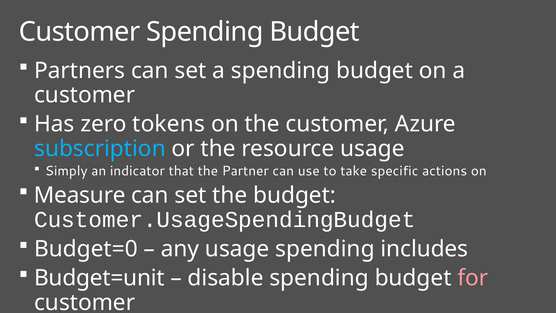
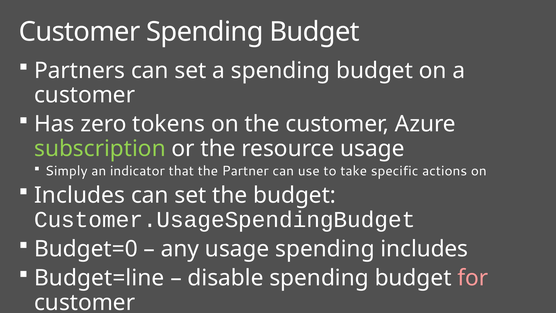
subscription colour: light blue -> light green
Measure at (80, 195): Measure -> Includes
Budget=unit: Budget=unit -> Budget=line
